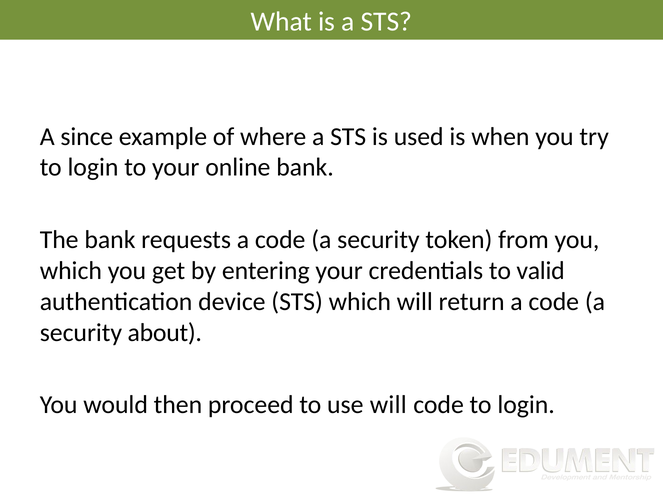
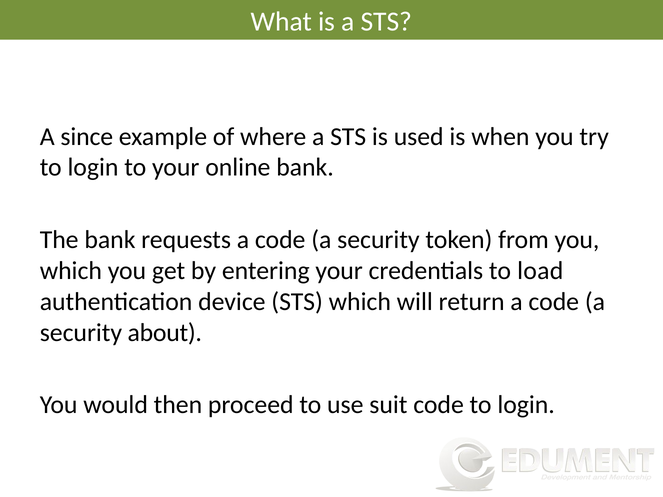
valid: valid -> load
use will: will -> suit
